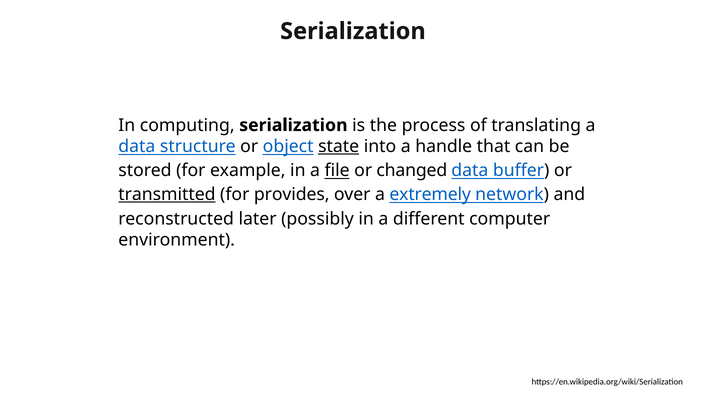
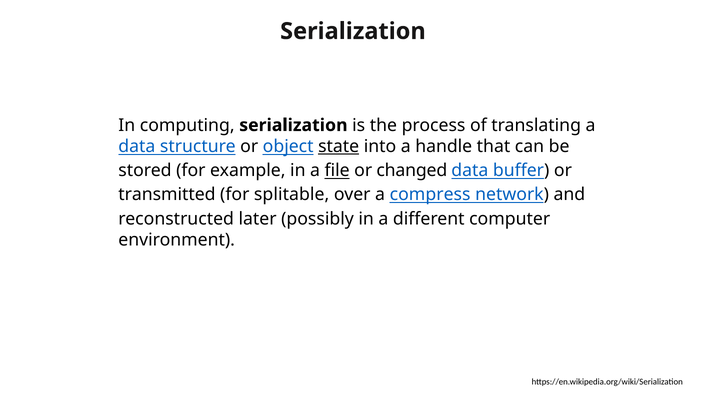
transmitted underline: present -> none
provides: provides -> splitable
extremely: extremely -> compress
